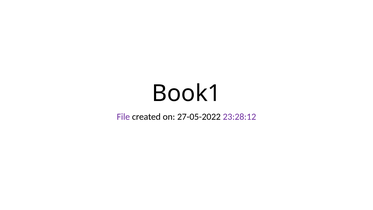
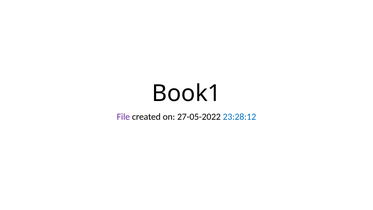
23:28:12 colour: purple -> blue
